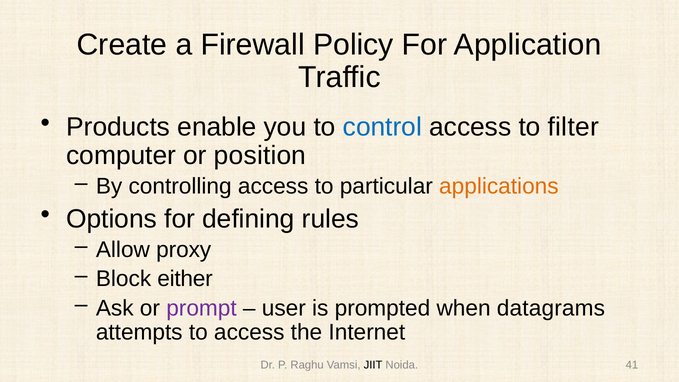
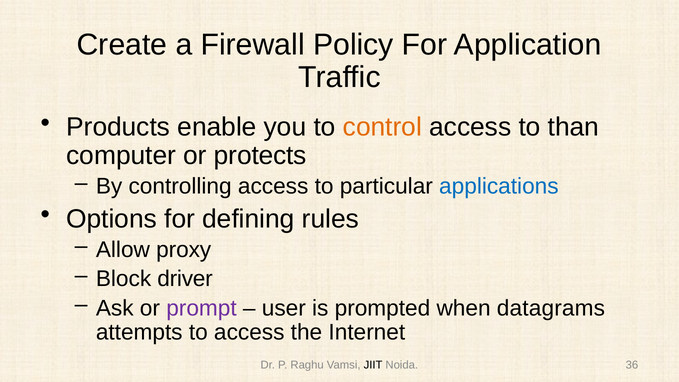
control colour: blue -> orange
filter: filter -> than
position: position -> protects
applications colour: orange -> blue
either: either -> driver
41: 41 -> 36
